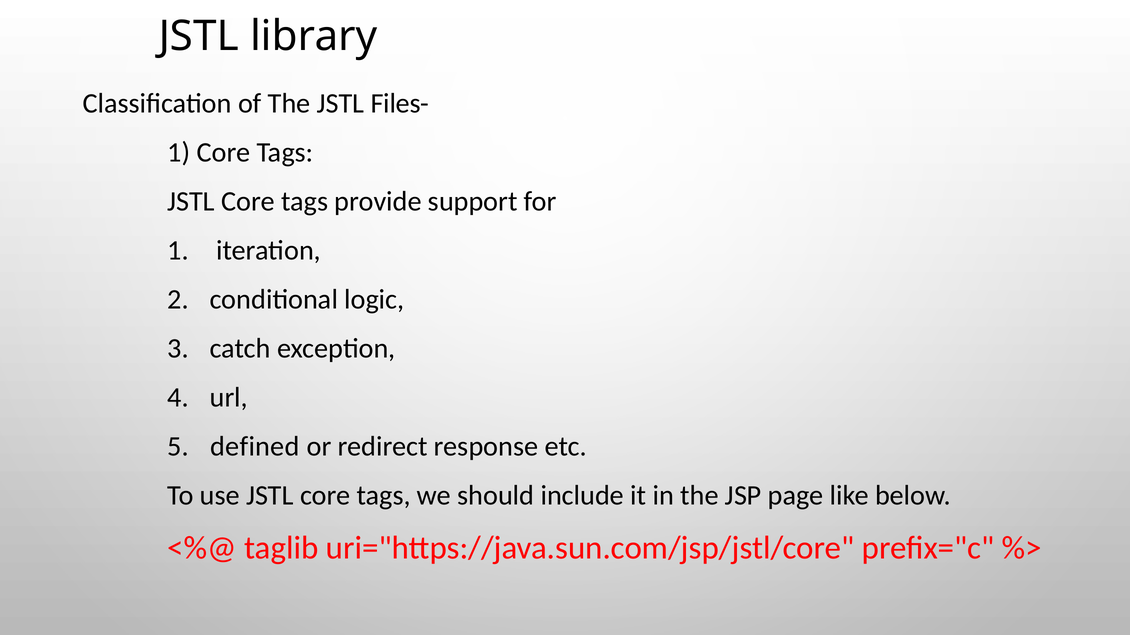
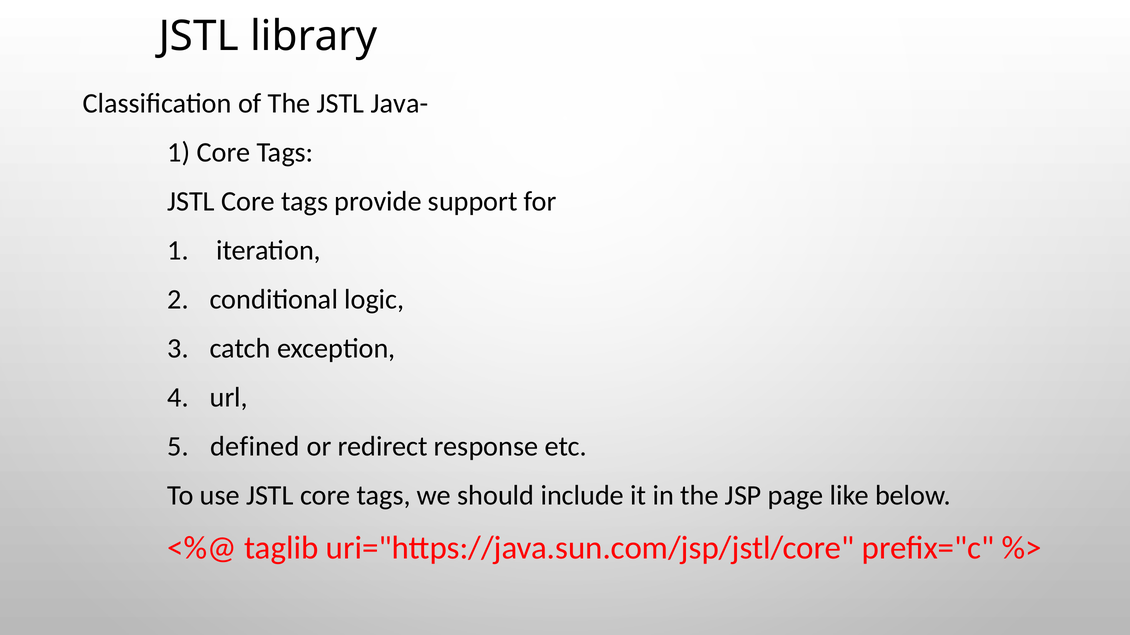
Files-: Files- -> Java-
